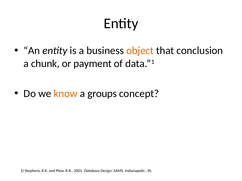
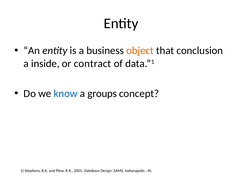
chunk: chunk -> inside
payment: payment -> contract
know colour: orange -> blue
